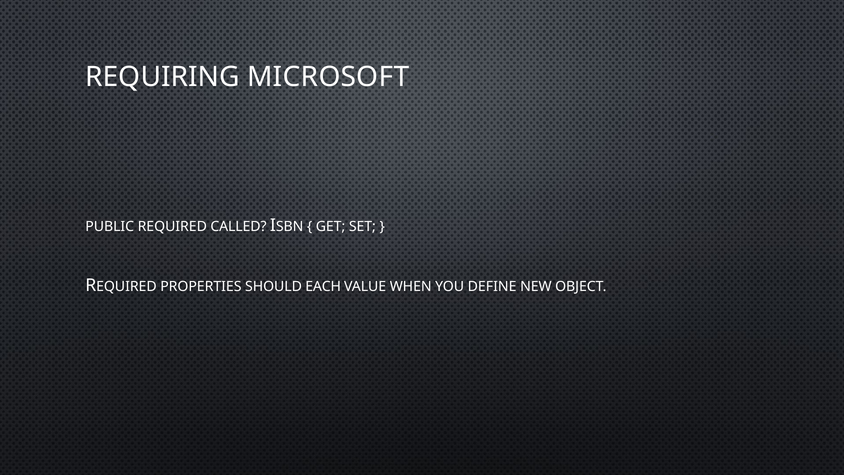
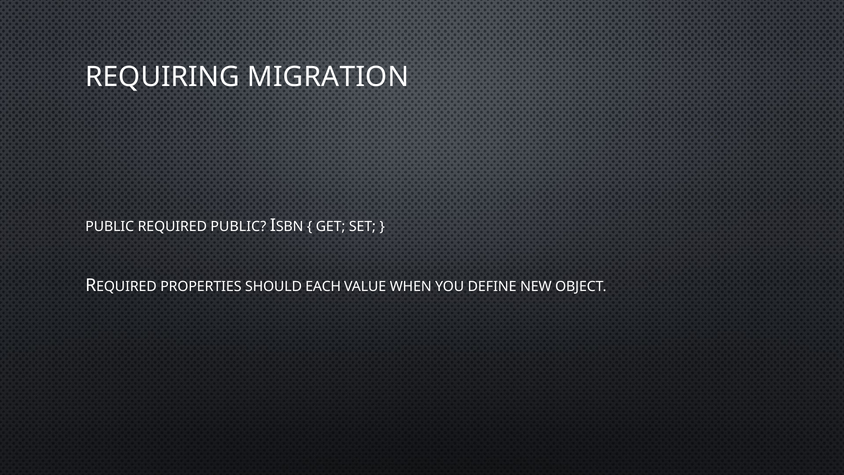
MICROSOFT: MICROSOFT -> MIGRATION
REQUIRED CALLED: CALLED -> PUBLIC
